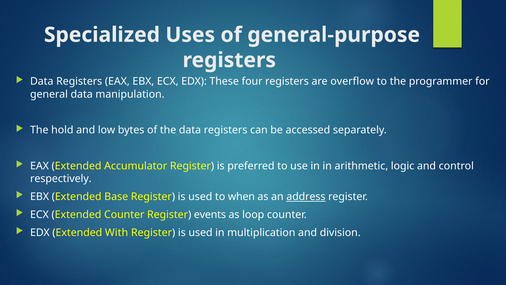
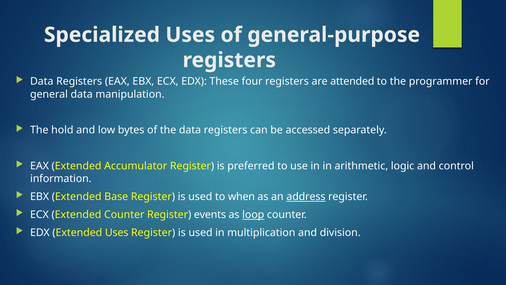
overflow: overflow -> attended
respectively: respectively -> information
loop underline: none -> present
Extended With: With -> Uses
